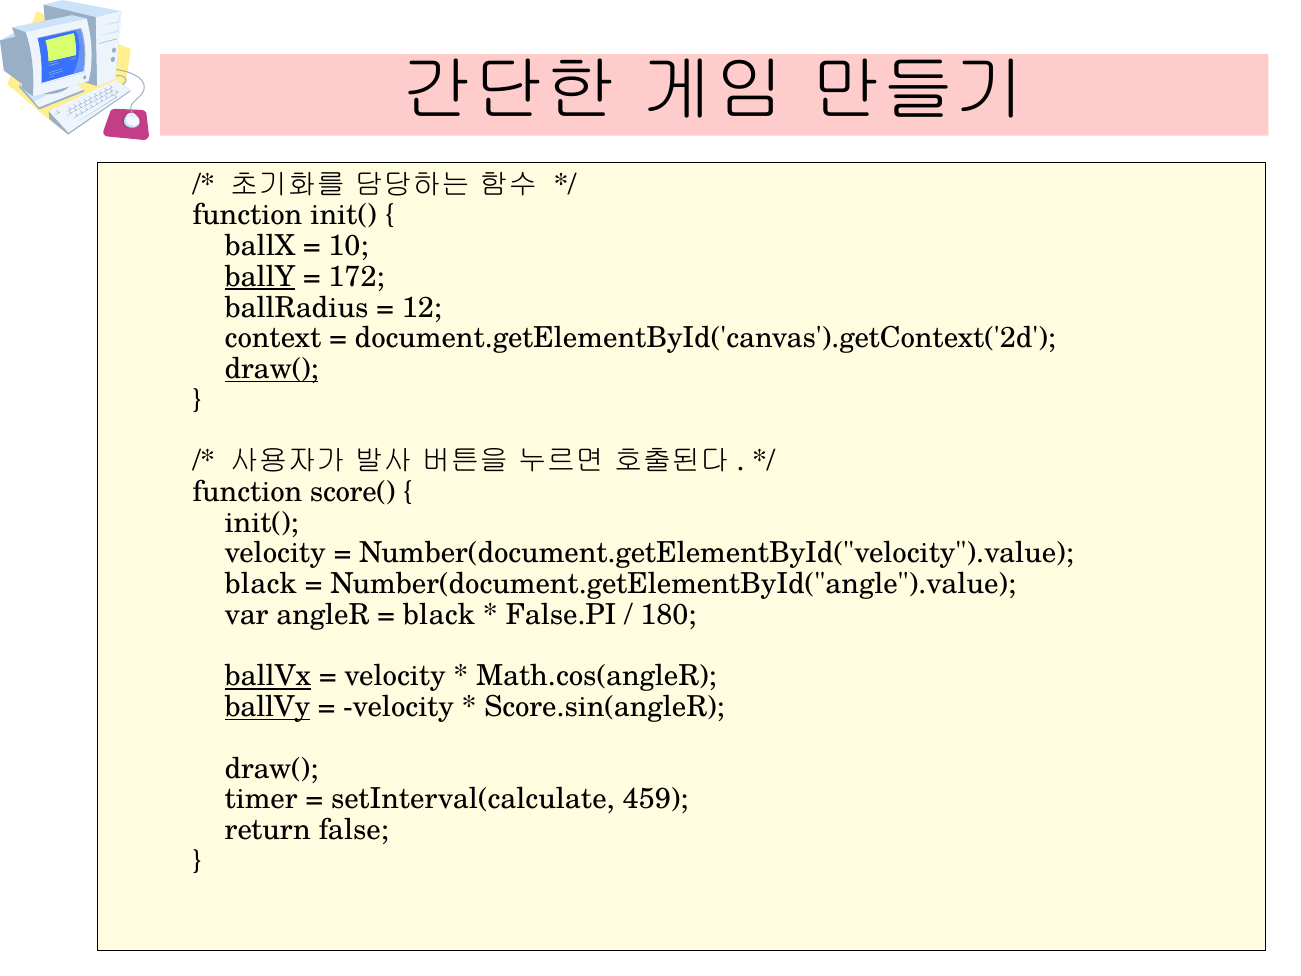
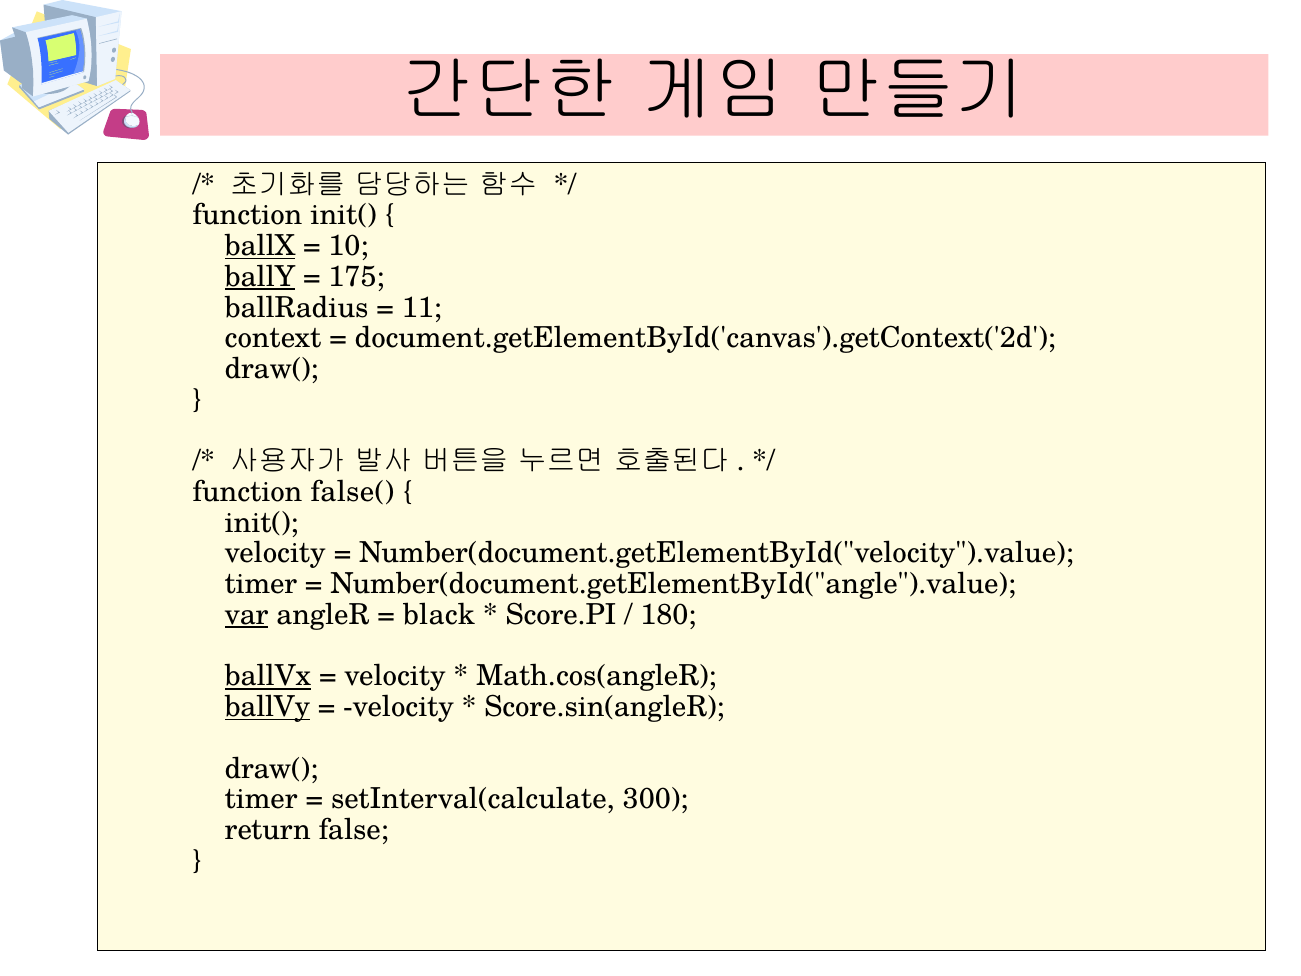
ballX underline: none -> present
172: 172 -> 175
12: 12 -> 11
draw( at (272, 369) underline: present -> none
score(: score( -> false(
black at (261, 584): black -> timer
var underline: none -> present
False.PI: False.PI -> Score.PI
459: 459 -> 300
